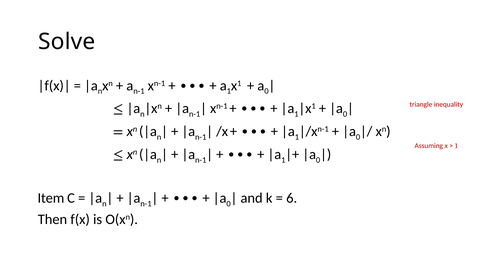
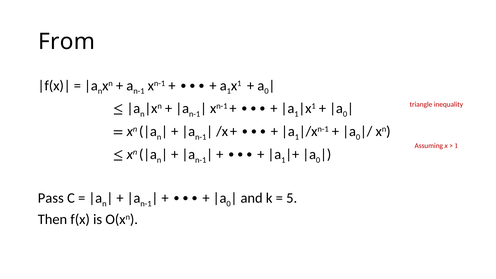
Solve: Solve -> From
Item: Item -> Pass
6: 6 -> 5
